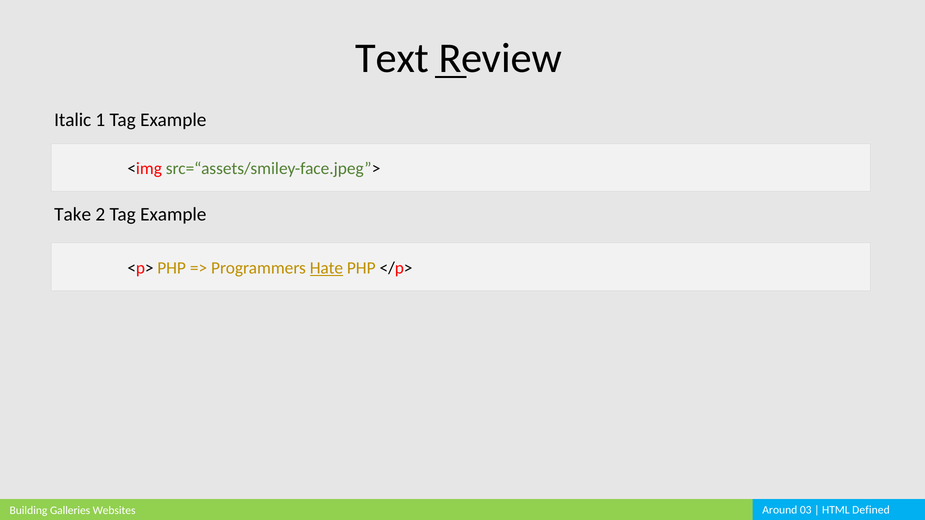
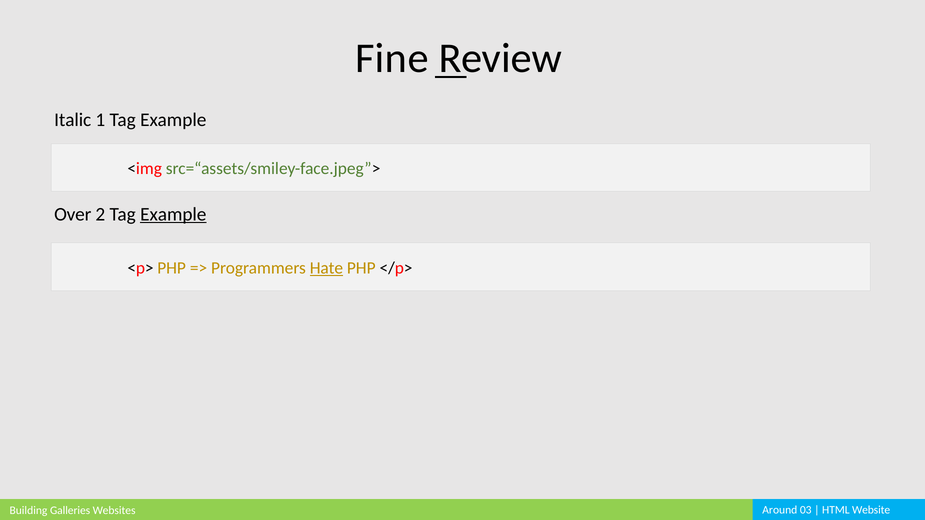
Text: Text -> Fine
Take: Take -> Over
Example at (173, 214) underline: none -> present
Defined: Defined -> Website
